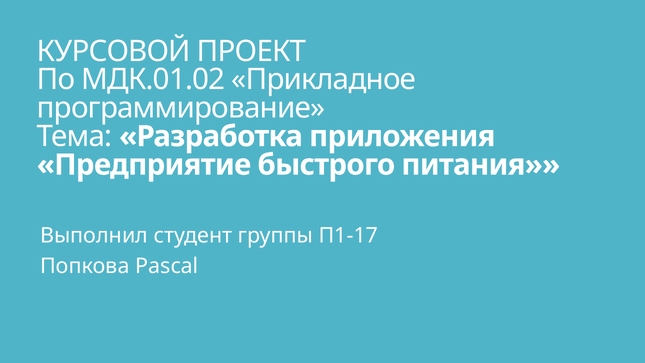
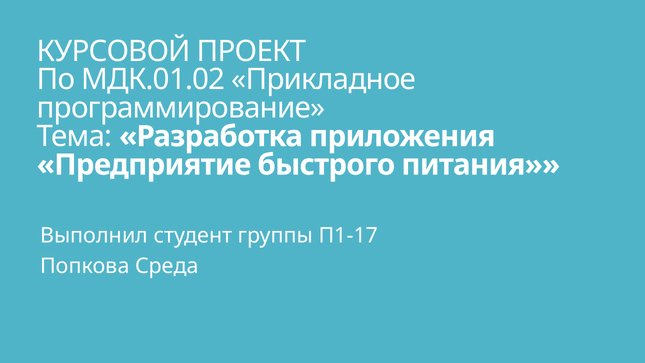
Pascal: Pascal -> Среда
